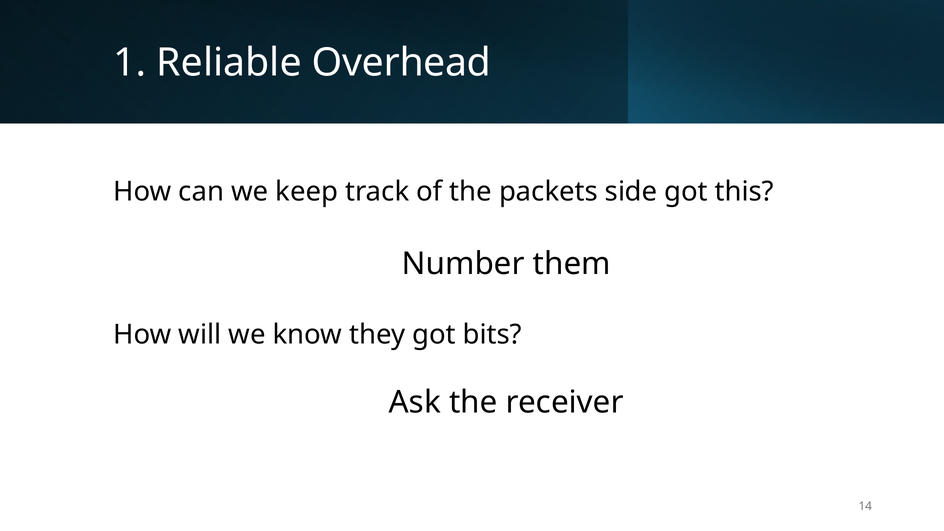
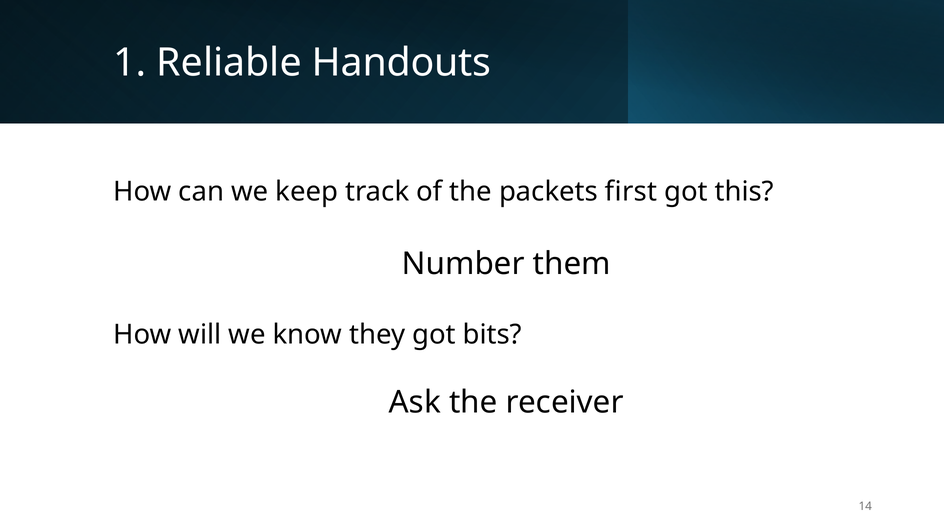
Overhead: Overhead -> Handouts
side: side -> first
